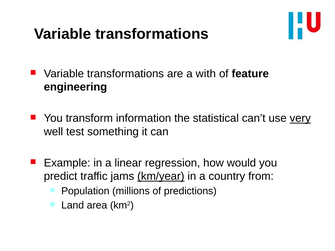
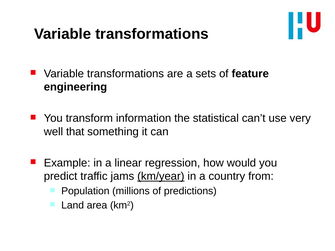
with: with -> sets
very underline: present -> none
test: test -> that
